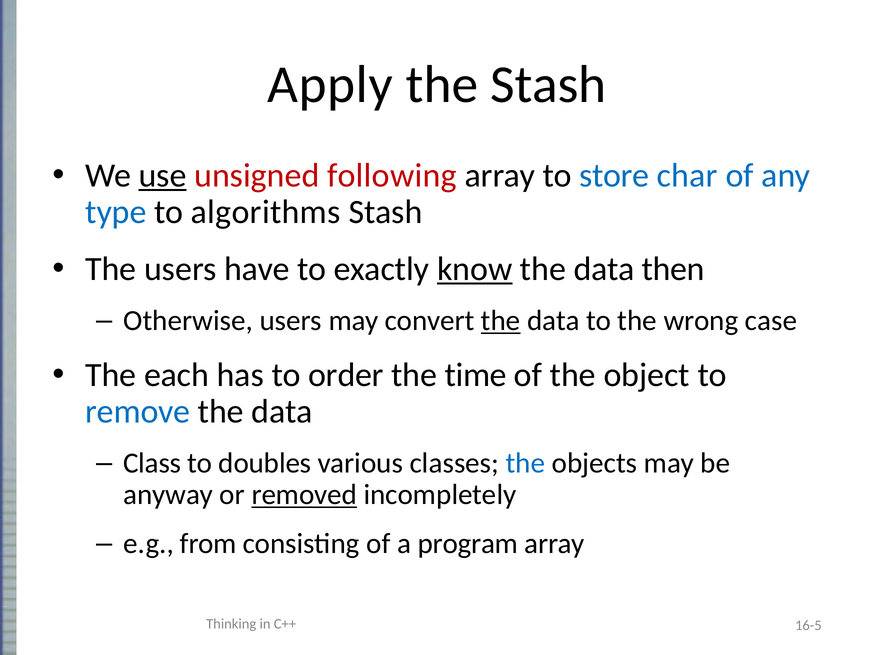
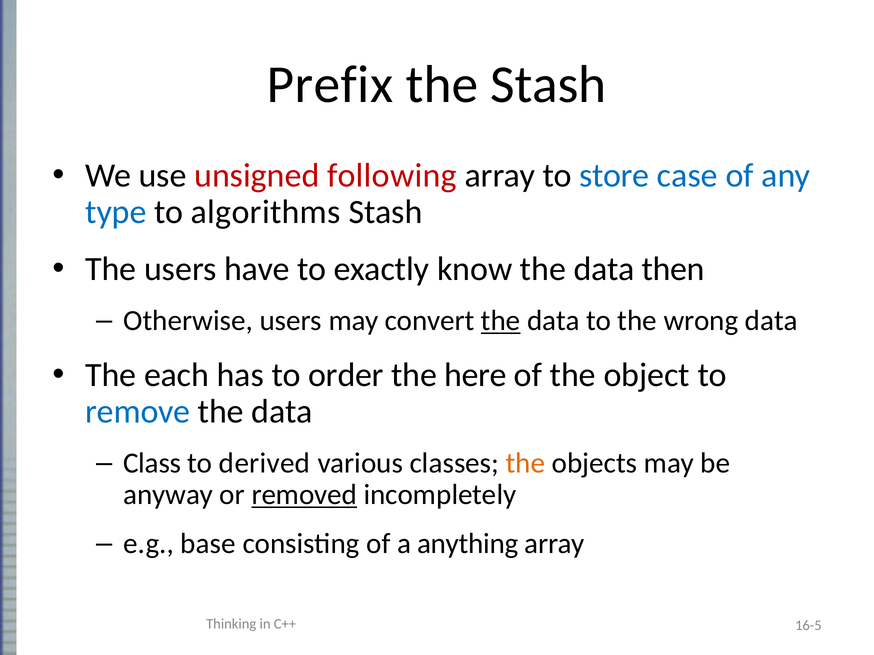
Apply: Apply -> Prefix
use underline: present -> none
char: char -> case
know underline: present -> none
wrong case: case -> data
time: time -> here
doubles: doubles -> derived
the at (525, 464) colour: blue -> orange
from: from -> base
program: program -> anything
